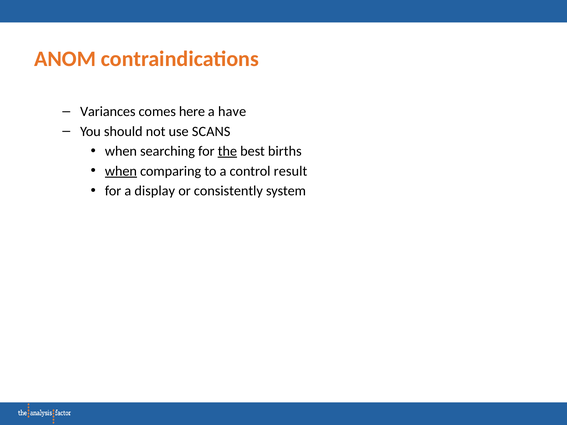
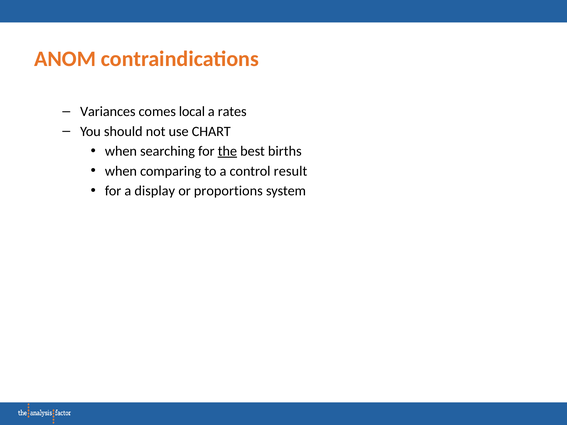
here: here -> local
have: have -> rates
SCANS: SCANS -> CHART
when at (121, 171) underline: present -> none
consistently: consistently -> proportions
